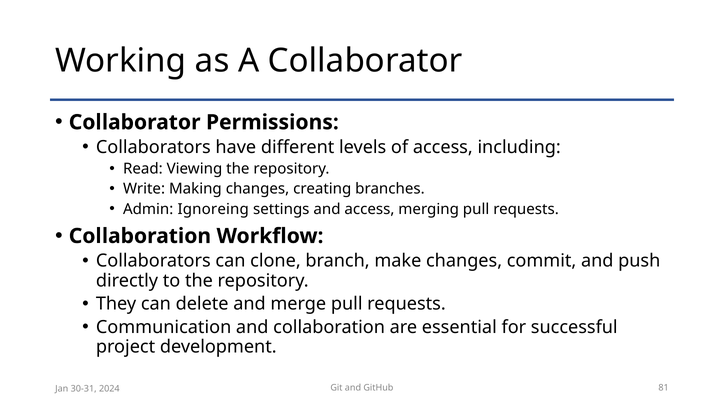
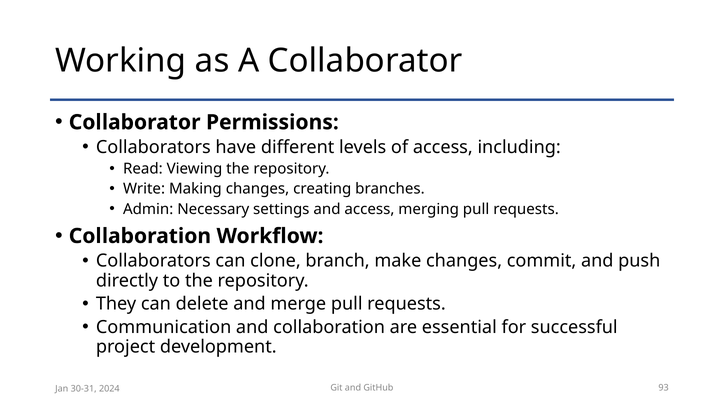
Ignoreing: Ignoreing -> Necessary
81: 81 -> 93
